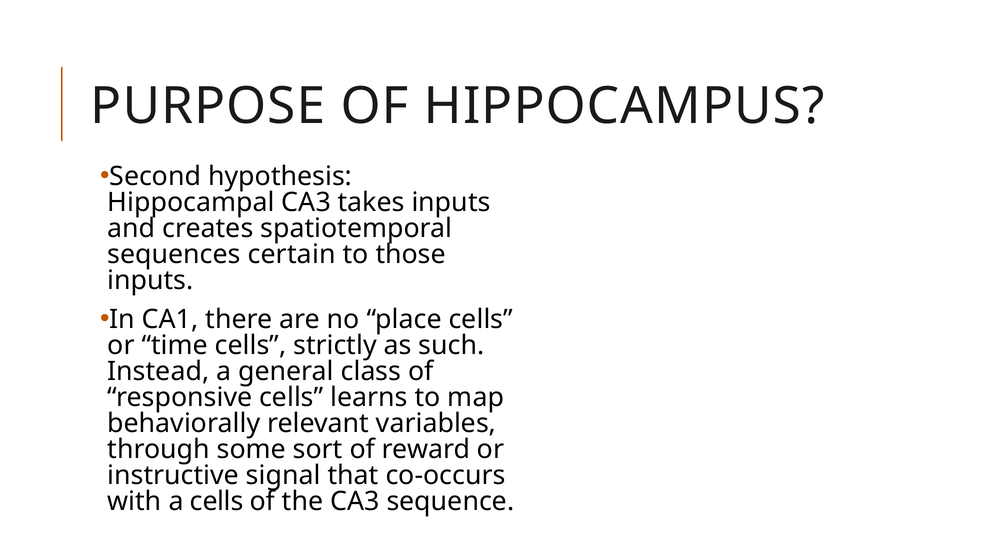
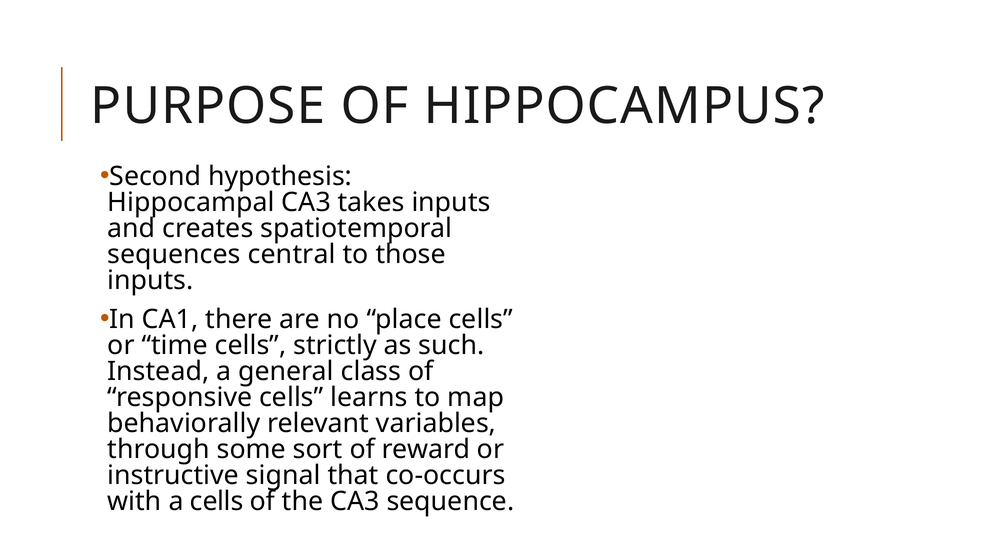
certain: certain -> central
